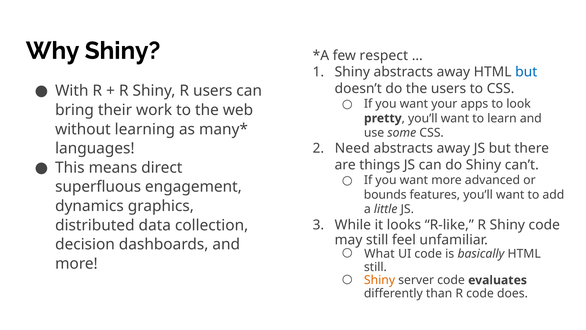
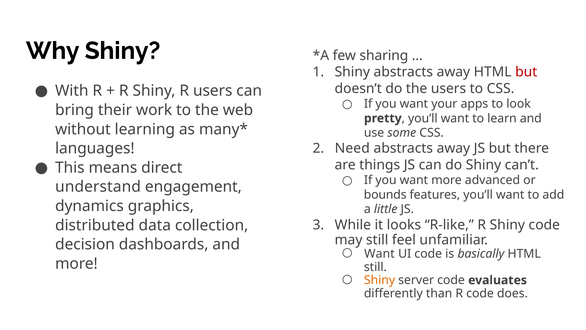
respect: respect -> sharing
but at (526, 72) colour: blue -> red
superfluous: superfluous -> understand
What at (379, 254): What -> Want
